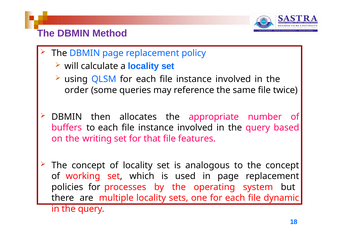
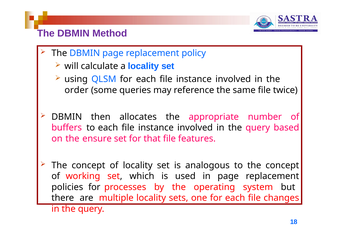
writing: writing -> ensure
dynamic: dynamic -> changes
